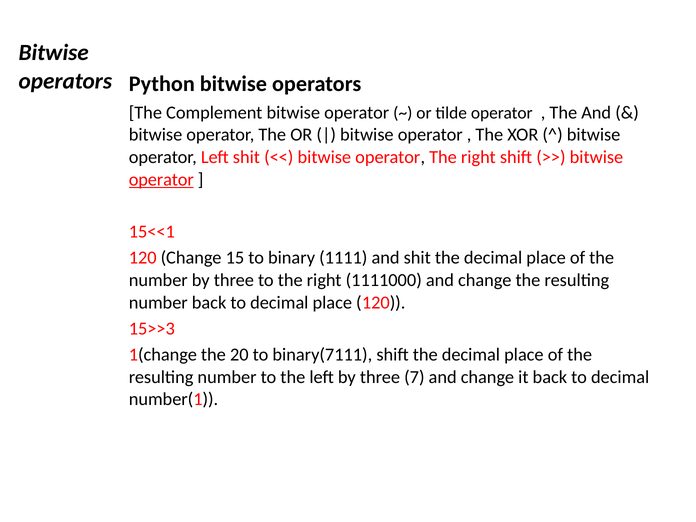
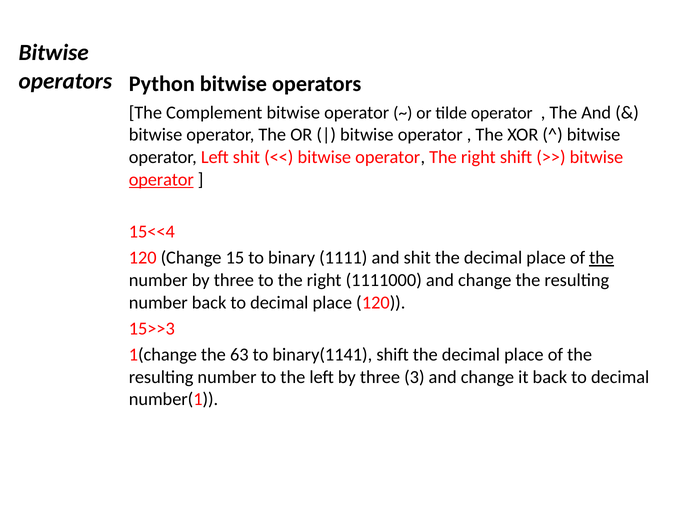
15<<1: 15<<1 -> 15<<4
the at (602, 258) underline: none -> present
20: 20 -> 63
binary(7111: binary(7111 -> binary(1141
7: 7 -> 3
